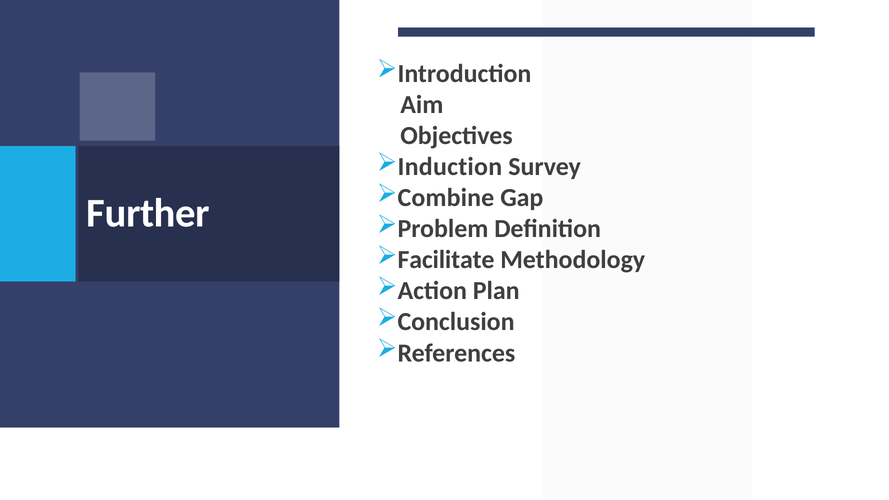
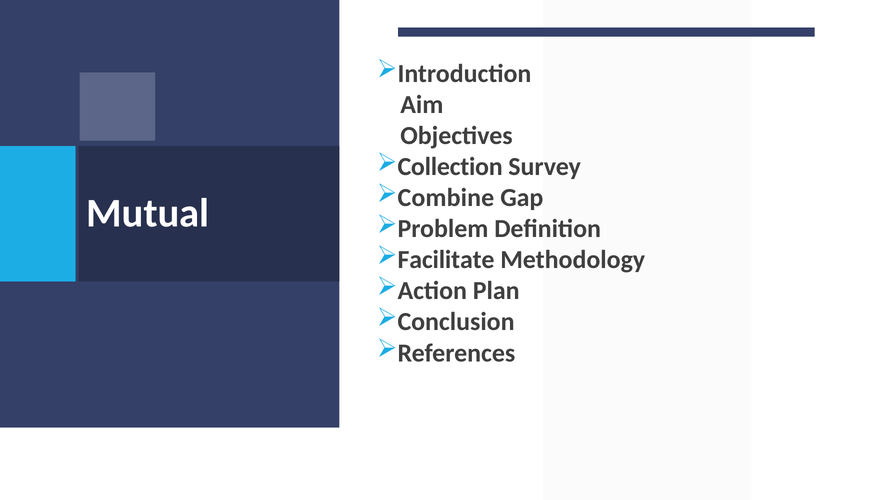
Induction: Induction -> Collection
Further: Further -> Mutual
